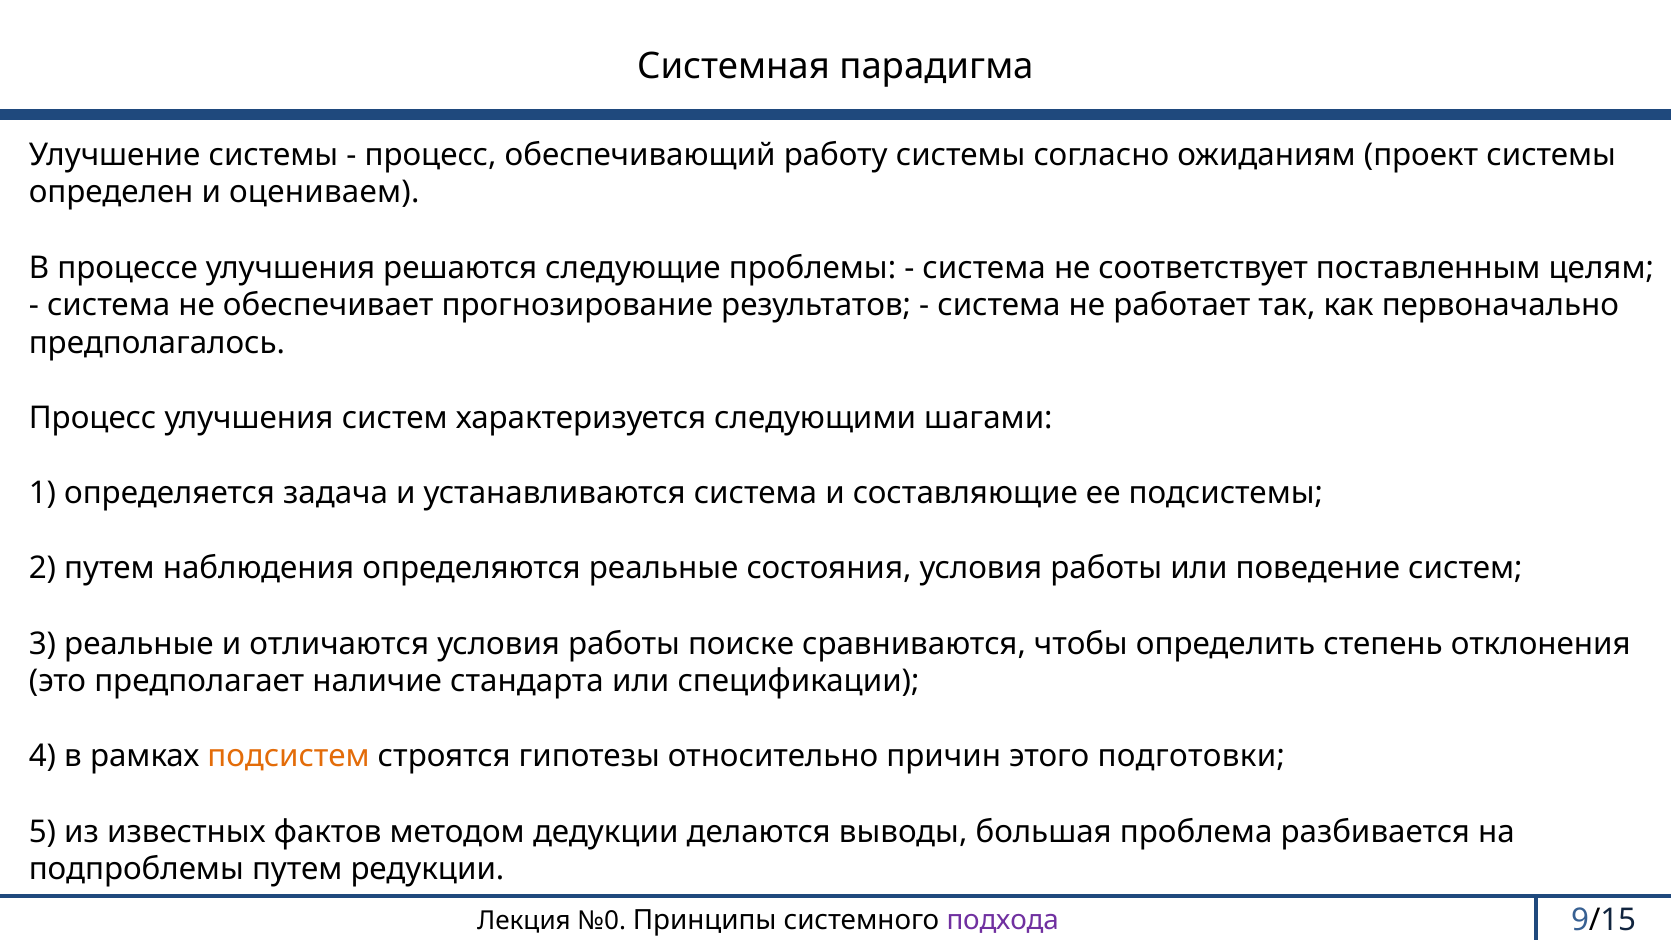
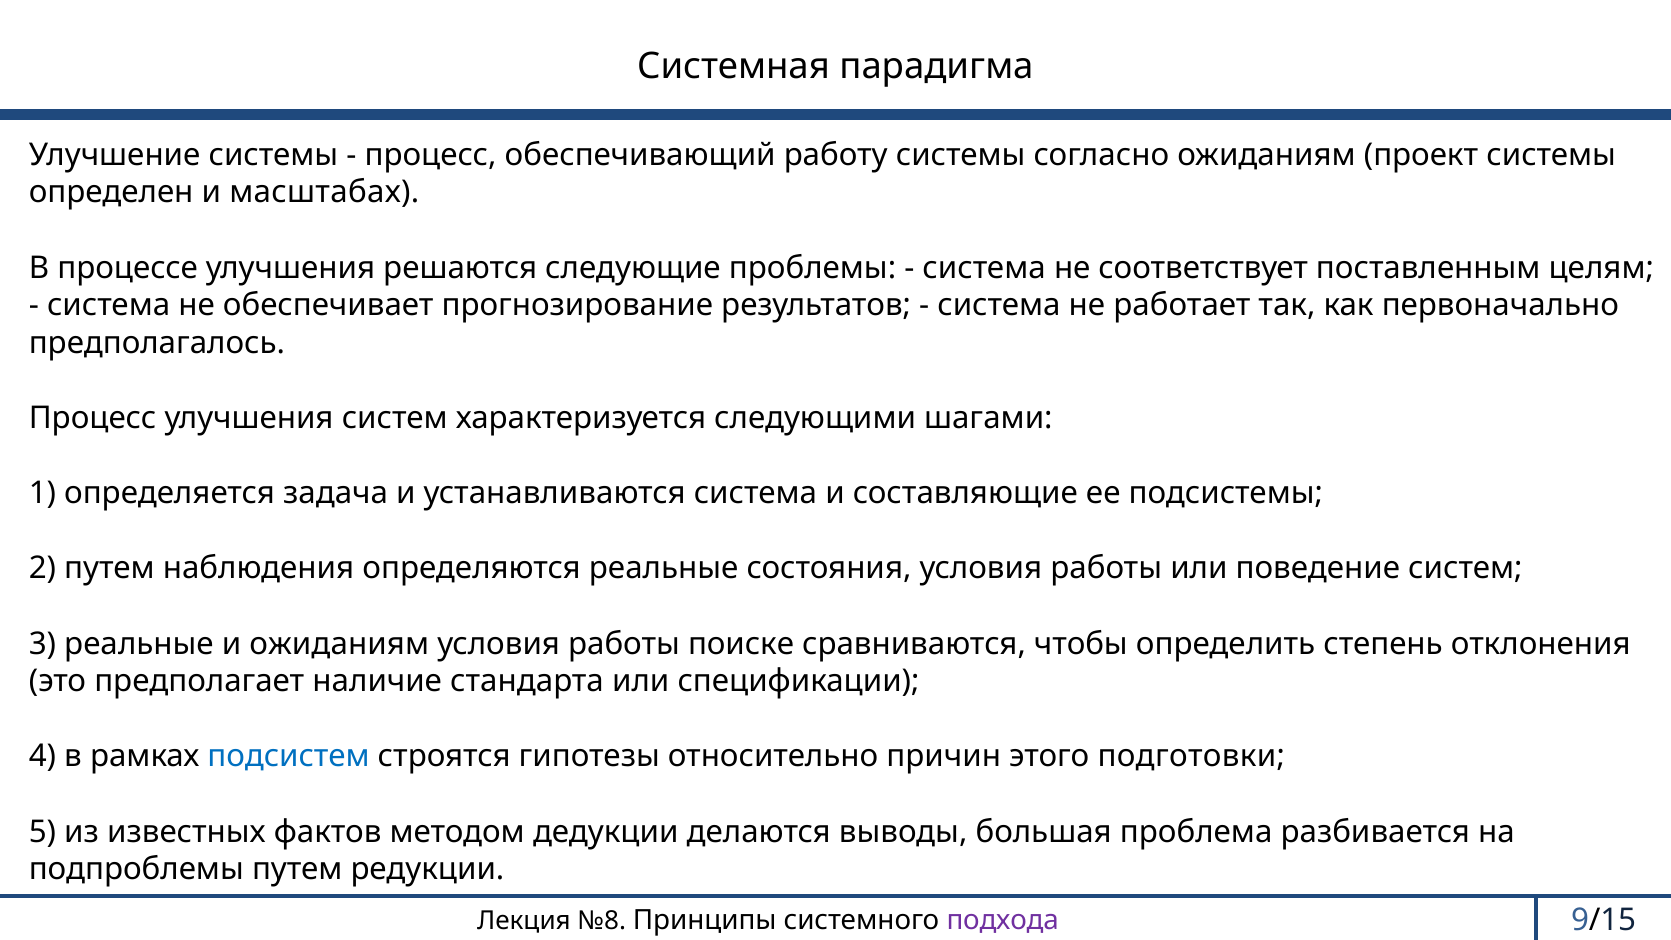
оцениваем: оцениваем -> масштабах
и отличаются: отличаются -> ожиданиям
подсистем colour: orange -> blue
№0: №0 -> №8
